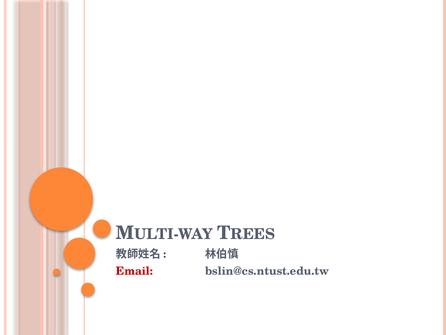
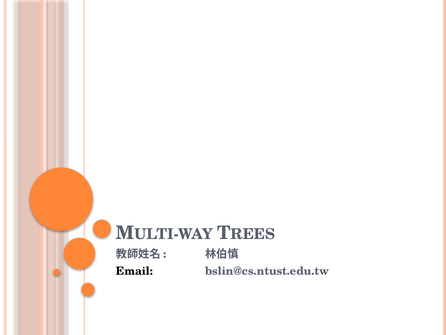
Email colour: red -> black
